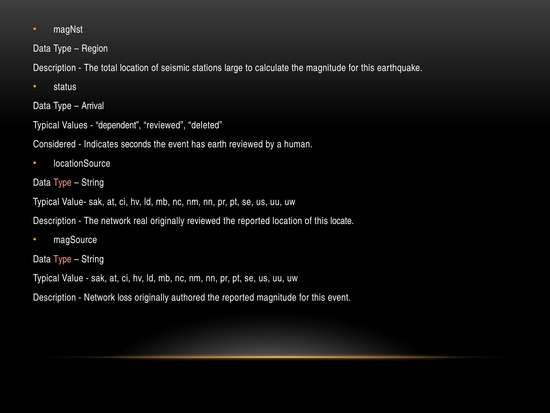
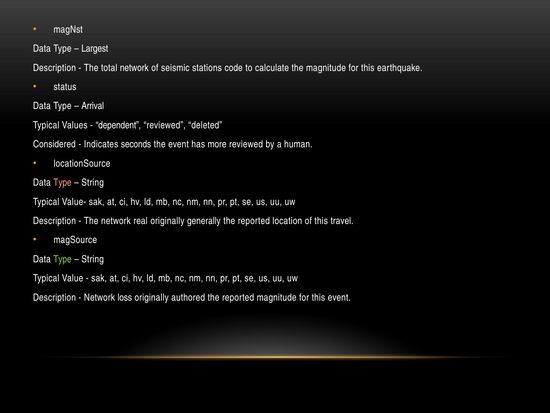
Region: Region -> Largest
total location: location -> network
large: large -> code
earth: earth -> more
originally reviewed: reviewed -> generally
locate: locate -> travel
Type at (62, 259) colour: pink -> light green
